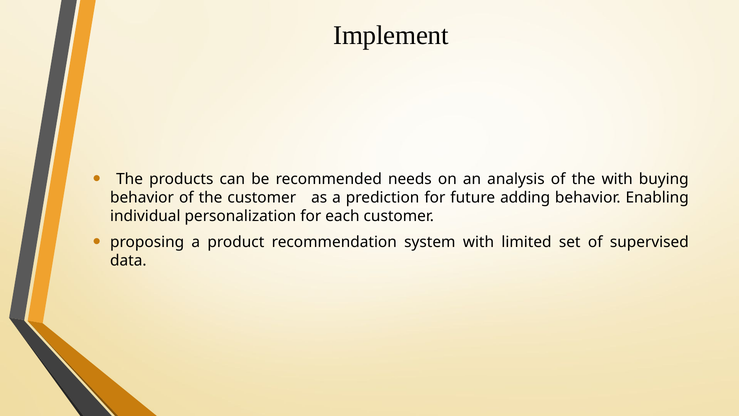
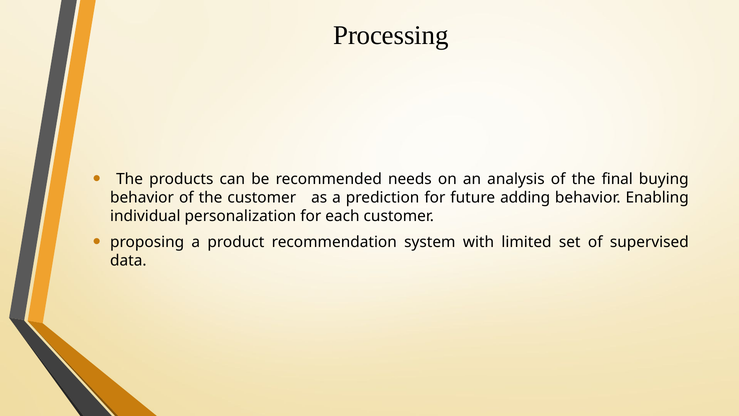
Implement: Implement -> Processing
the with: with -> final
